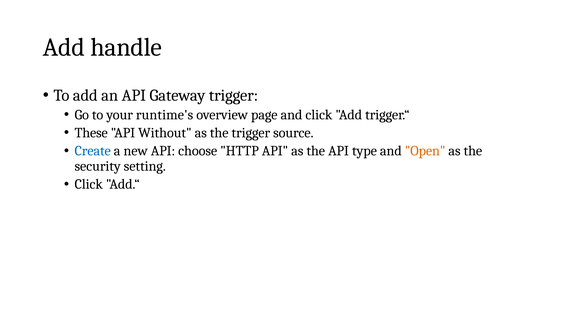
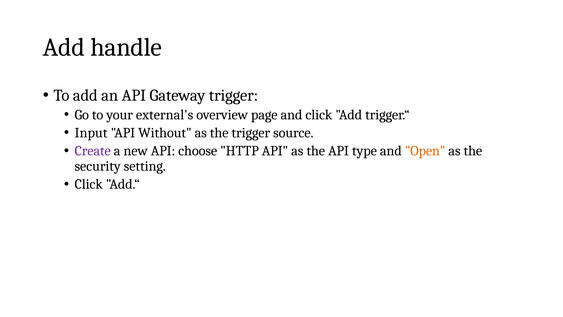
runtime's: runtime's -> external's
These: These -> Input
Create colour: blue -> purple
